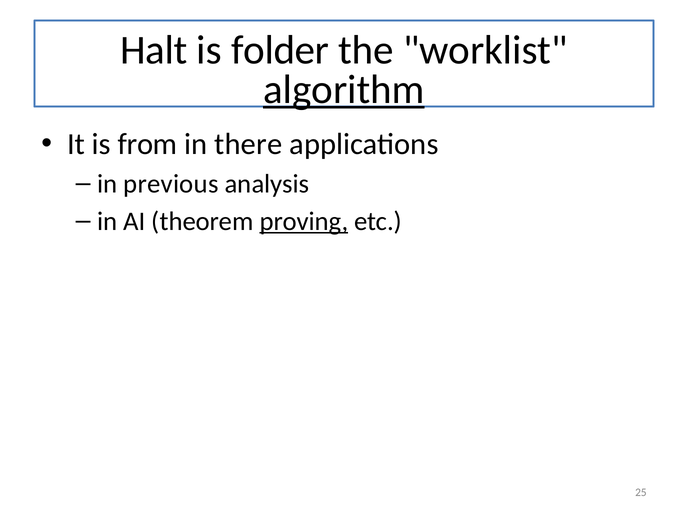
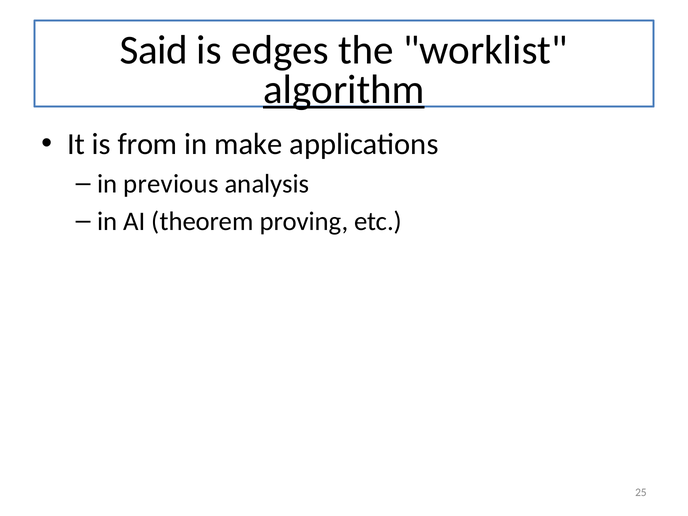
Halt: Halt -> Said
folder: folder -> edges
there: there -> make
proving underline: present -> none
